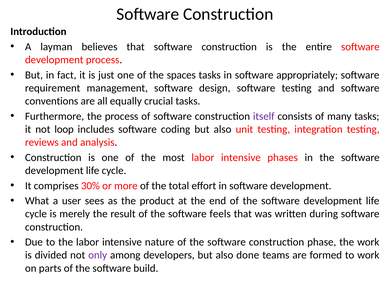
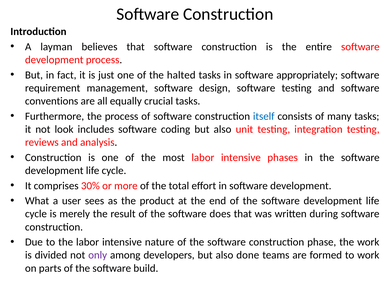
spaces: spaces -> halted
itself colour: purple -> blue
loop: loop -> look
feels: feels -> does
